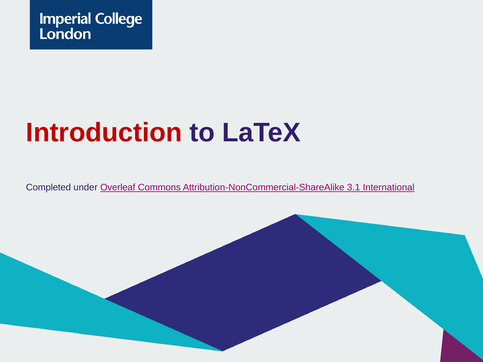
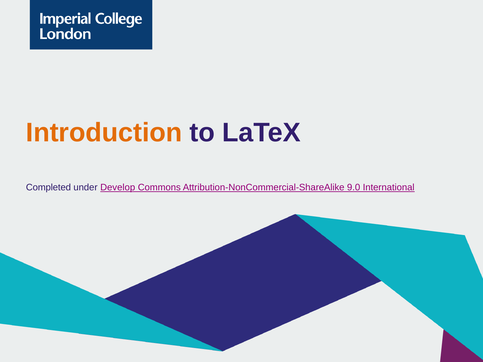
Introduction colour: red -> orange
Overleaf: Overleaf -> Develop
3.1: 3.1 -> 9.0
